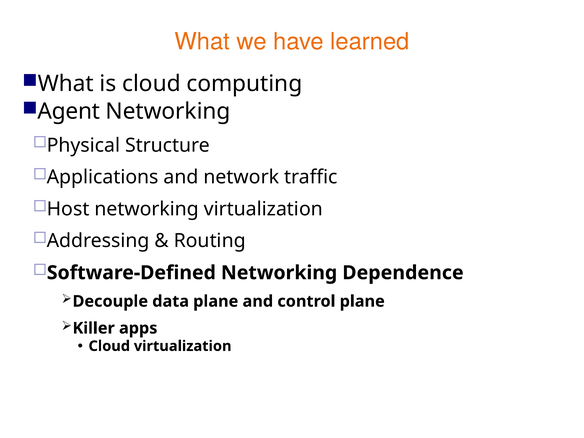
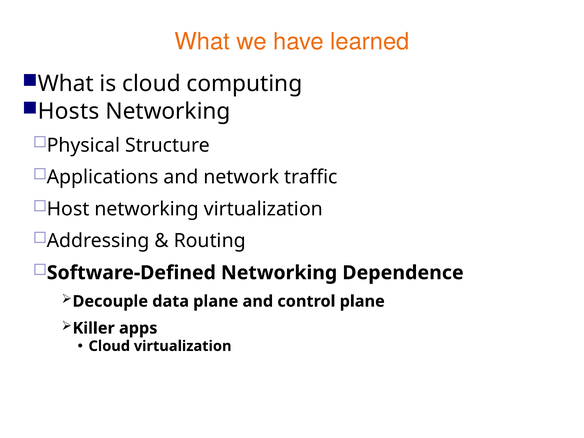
Agent: Agent -> Hosts
